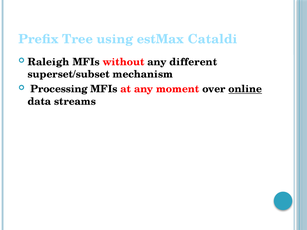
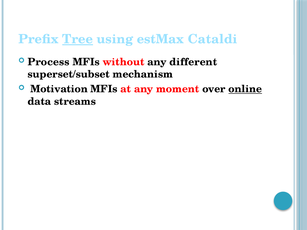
Tree underline: none -> present
Raleigh: Raleigh -> Process
Processing: Processing -> Motivation
